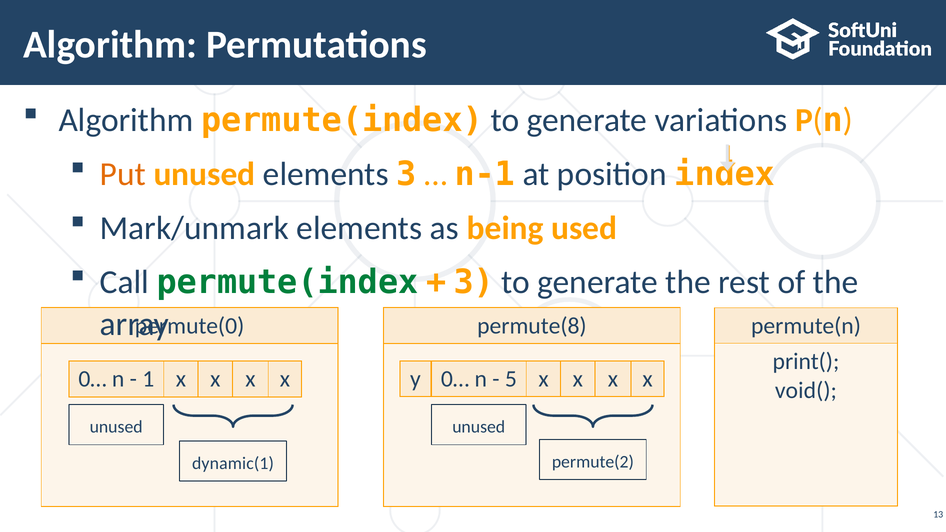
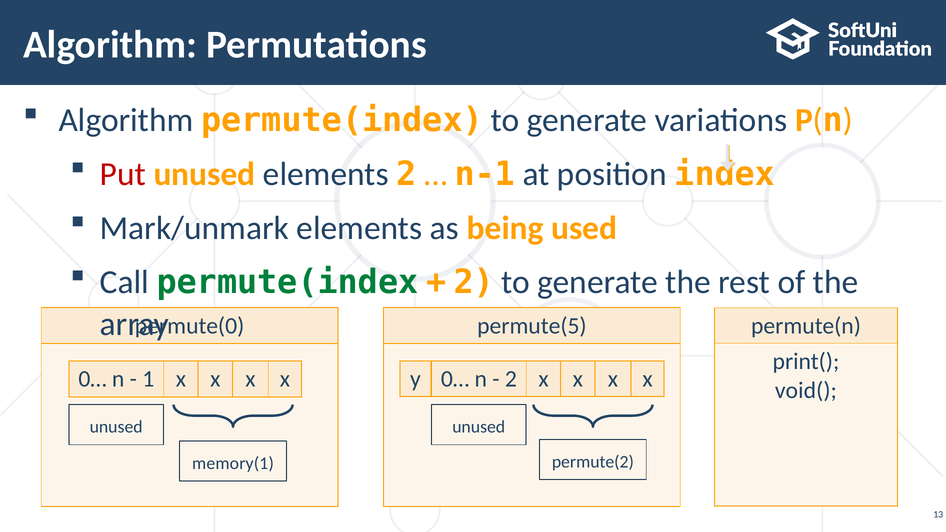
Put colour: orange -> red
elements 3: 3 -> 2
3 at (474, 282): 3 -> 2
permute(8: permute(8 -> permute(5
5 at (511, 379): 5 -> 2
dynamic(1: dynamic(1 -> memory(1
